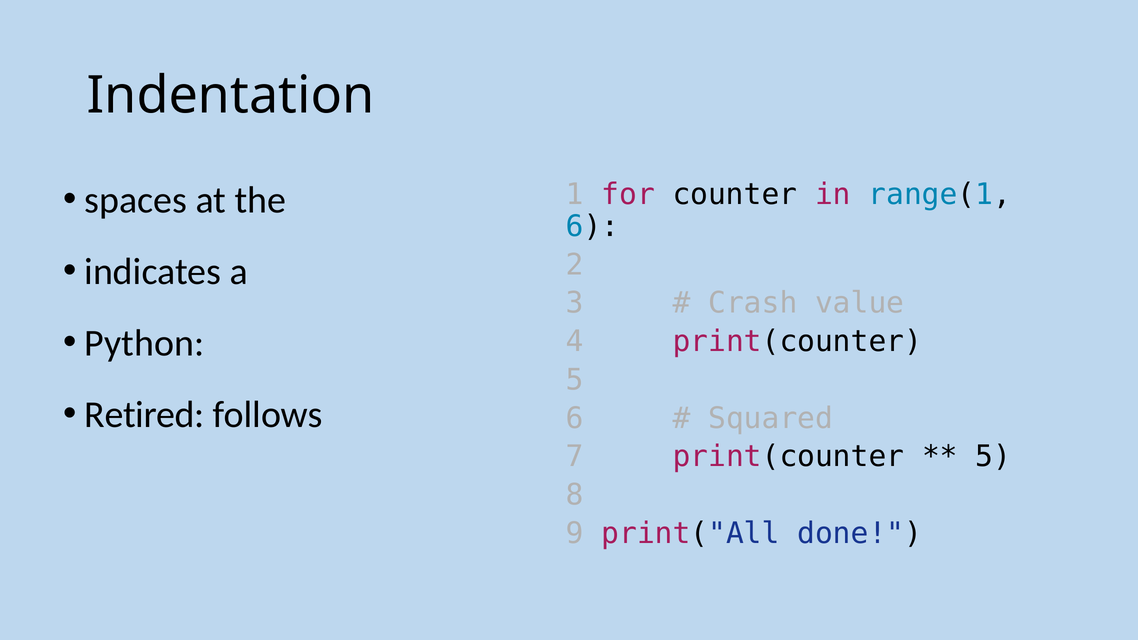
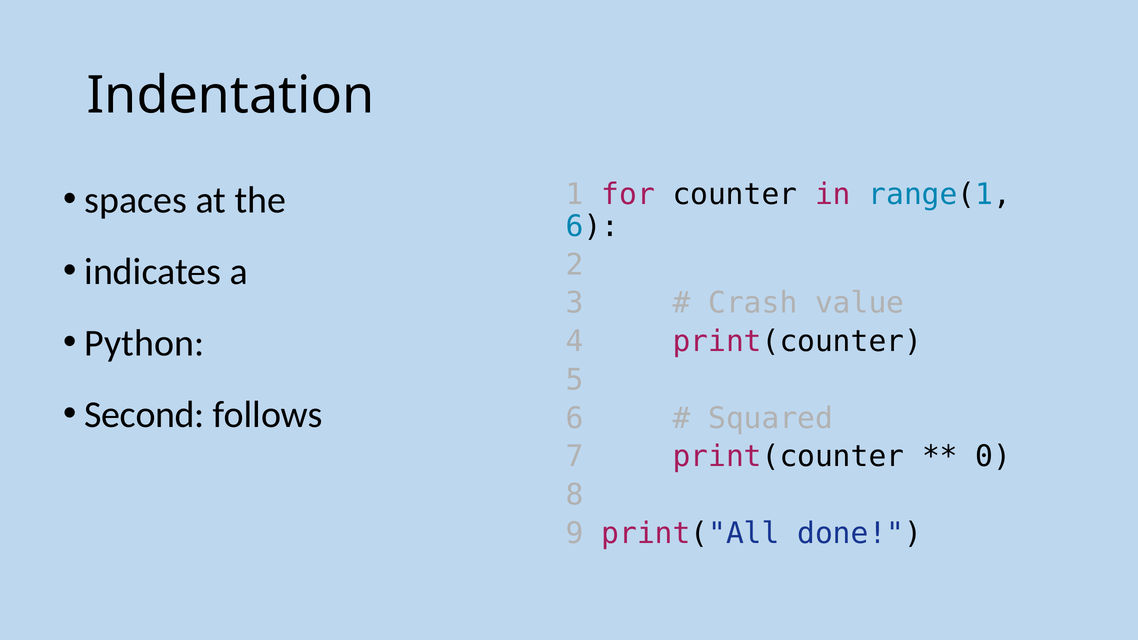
Retired: Retired -> Second
5 at (993, 457): 5 -> 0
